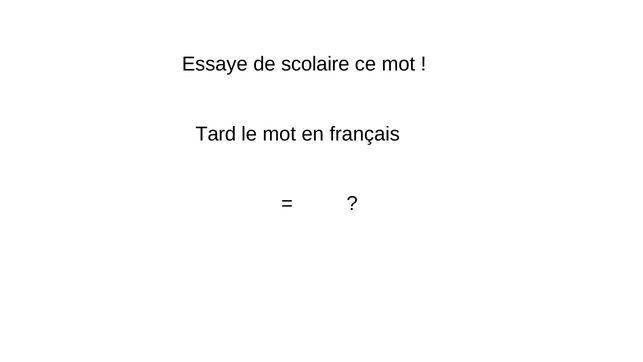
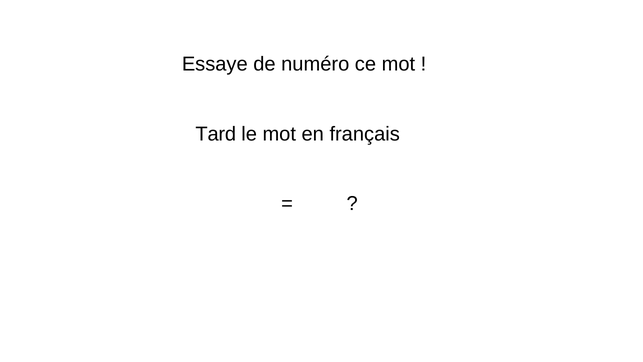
scolaire: scolaire -> numéro
